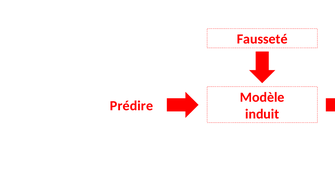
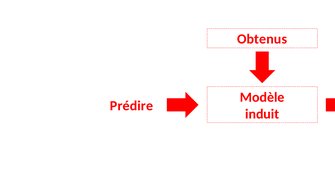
Fausseté: Fausseté -> Obtenus
